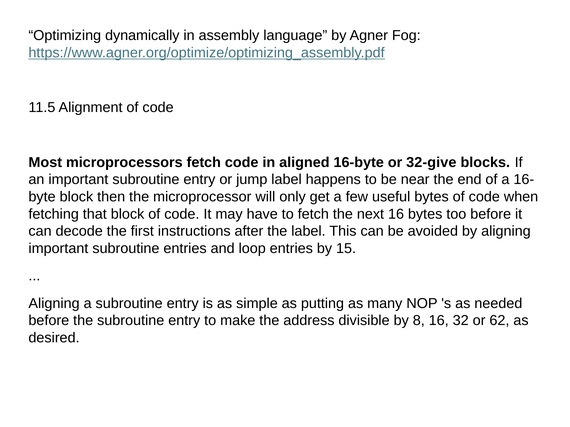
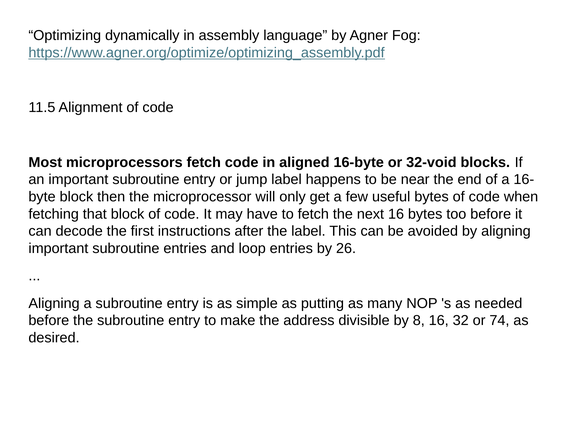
32-give: 32-give -> 32-void
15: 15 -> 26
62: 62 -> 74
